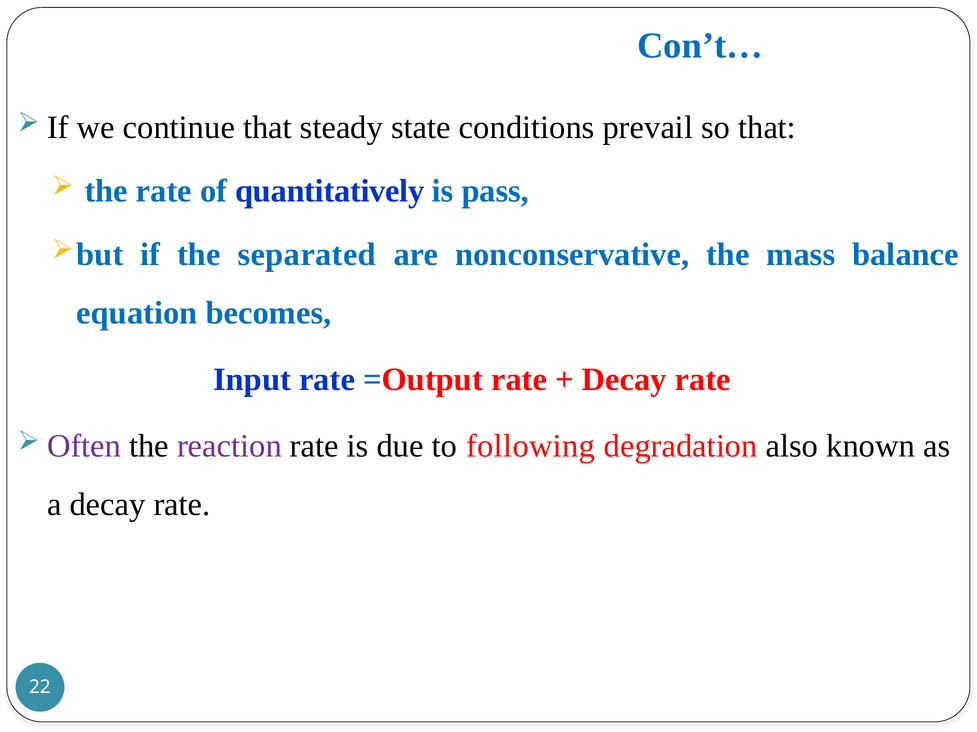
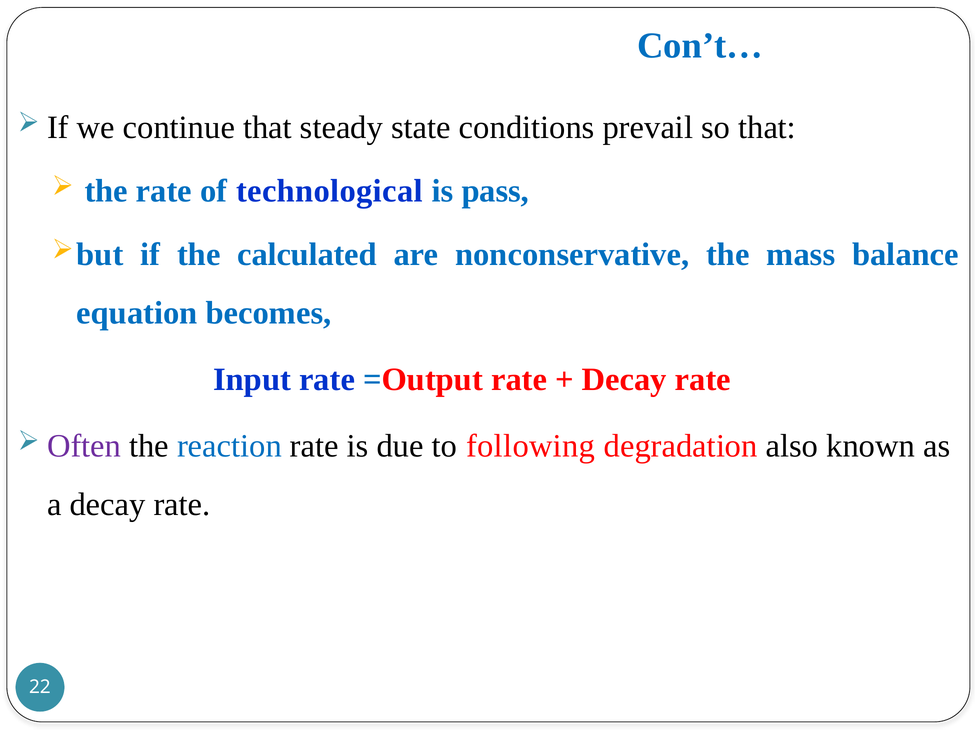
quantitatively: quantitatively -> technological
separated: separated -> calculated
reaction colour: purple -> blue
